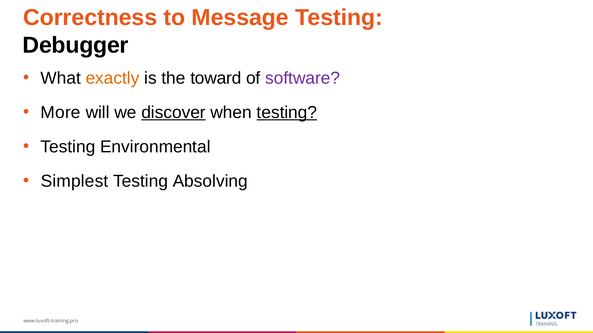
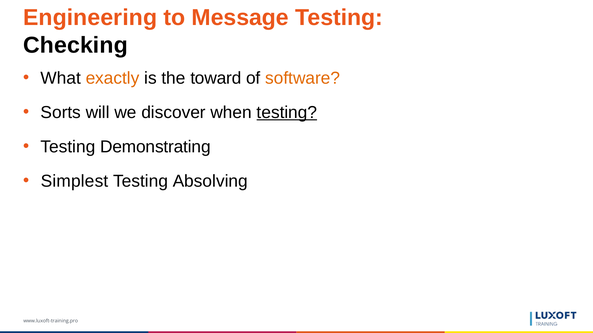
Correctness: Correctness -> Engineering
Debugger: Debugger -> Checking
software colour: purple -> orange
More: More -> Sorts
discover underline: present -> none
Environmental: Environmental -> Demonstrating
